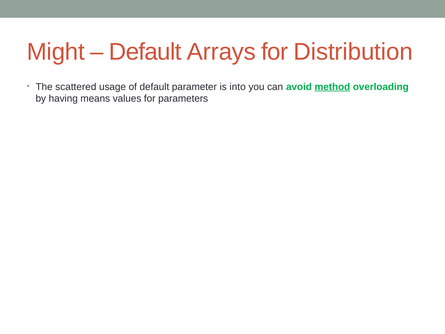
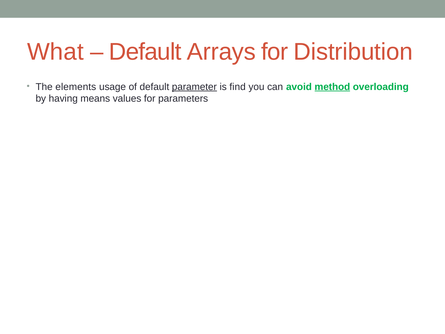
Might: Might -> What
scattered: scattered -> elements
parameter underline: none -> present
into: into -> find
